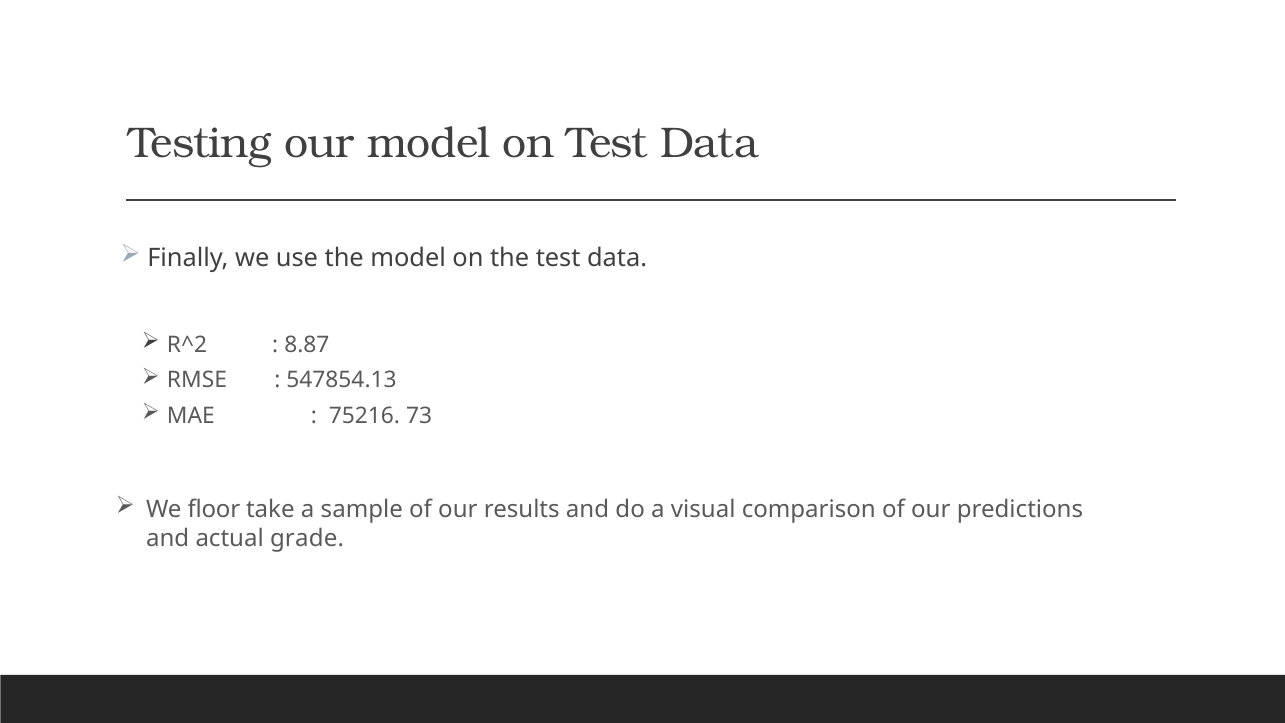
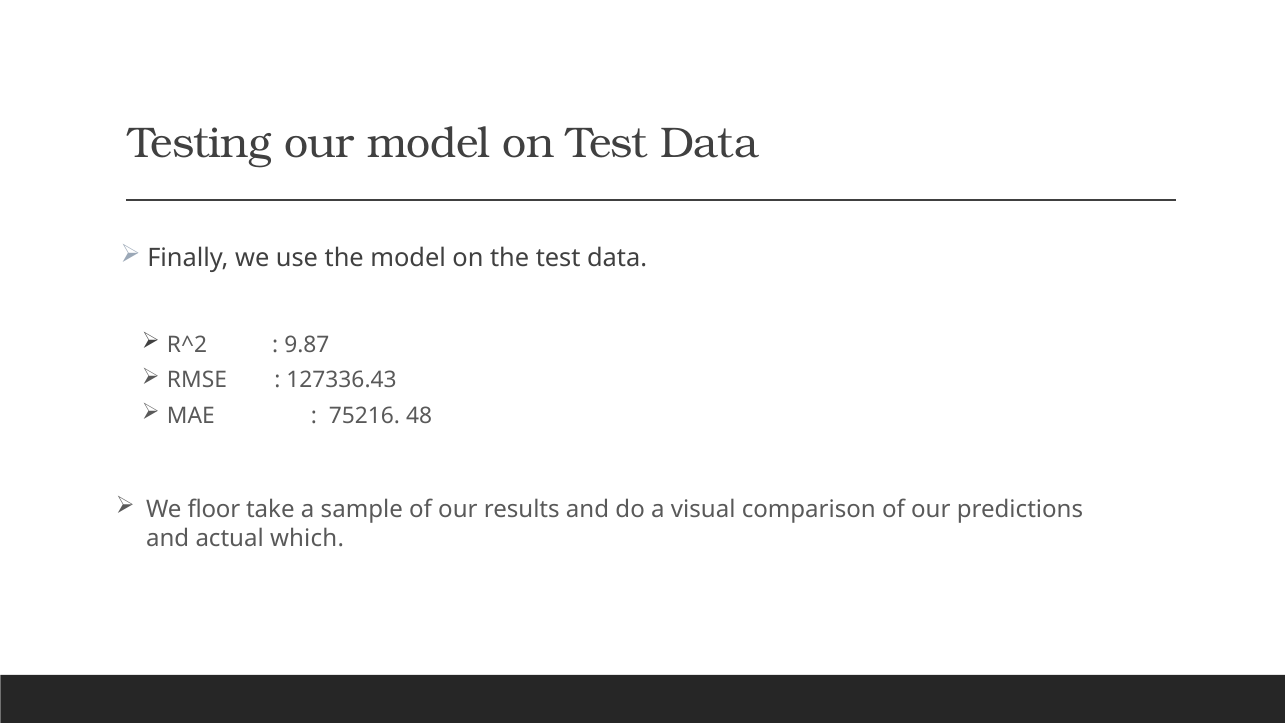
8.87: 8.87 -> 9.87
547854.13: 547854.13 -> 127336.43
73: 73 -> 48
grade: grade -> which
